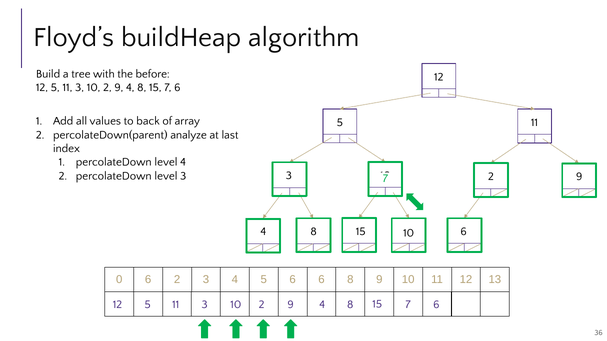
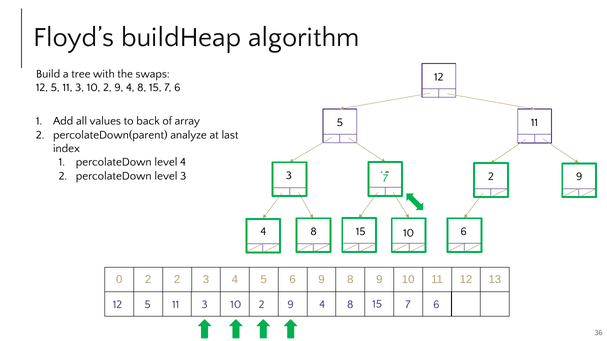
before: before -> swaps
0 6: 6 -> 2
5 6 6: 6 -> 9
